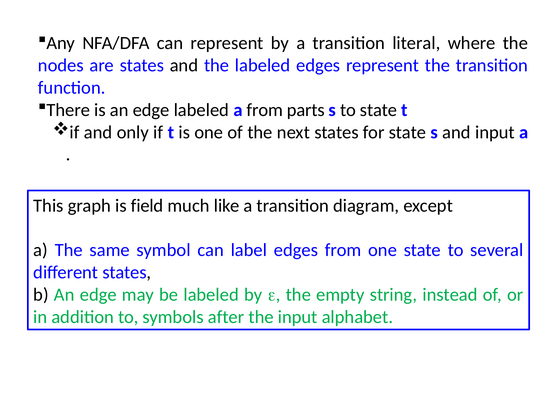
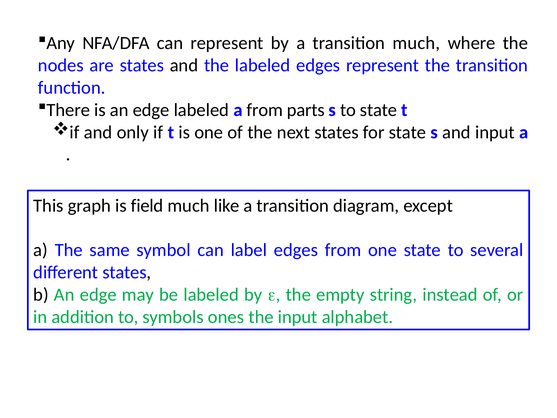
transition literal: literal -> much
after: after -> ones
